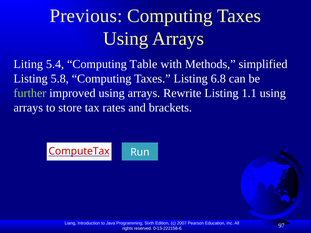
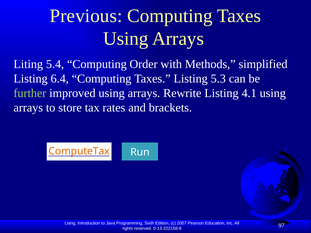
Table: Table -> Order
5.8: 5.8 -> 6.4
6.8: 6.8 -> 5.3
1.1: 1.1 -> 4.1
ComputeTax colour: red -> orange
